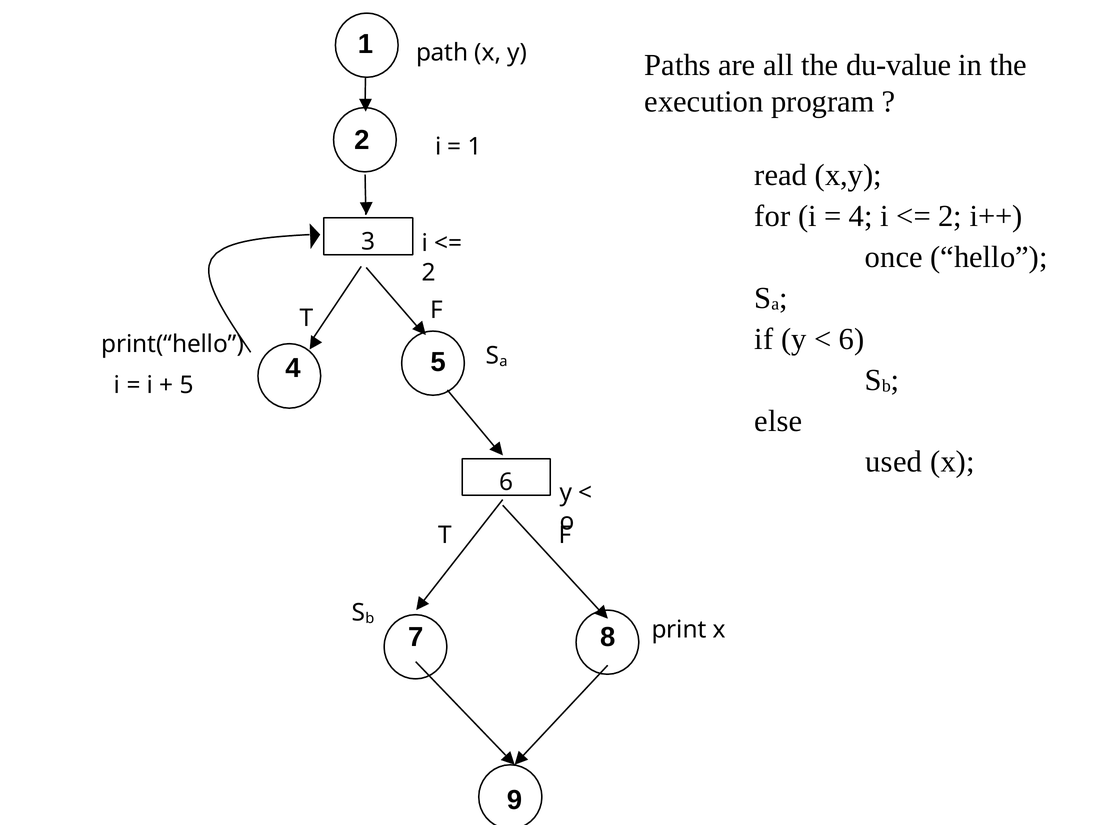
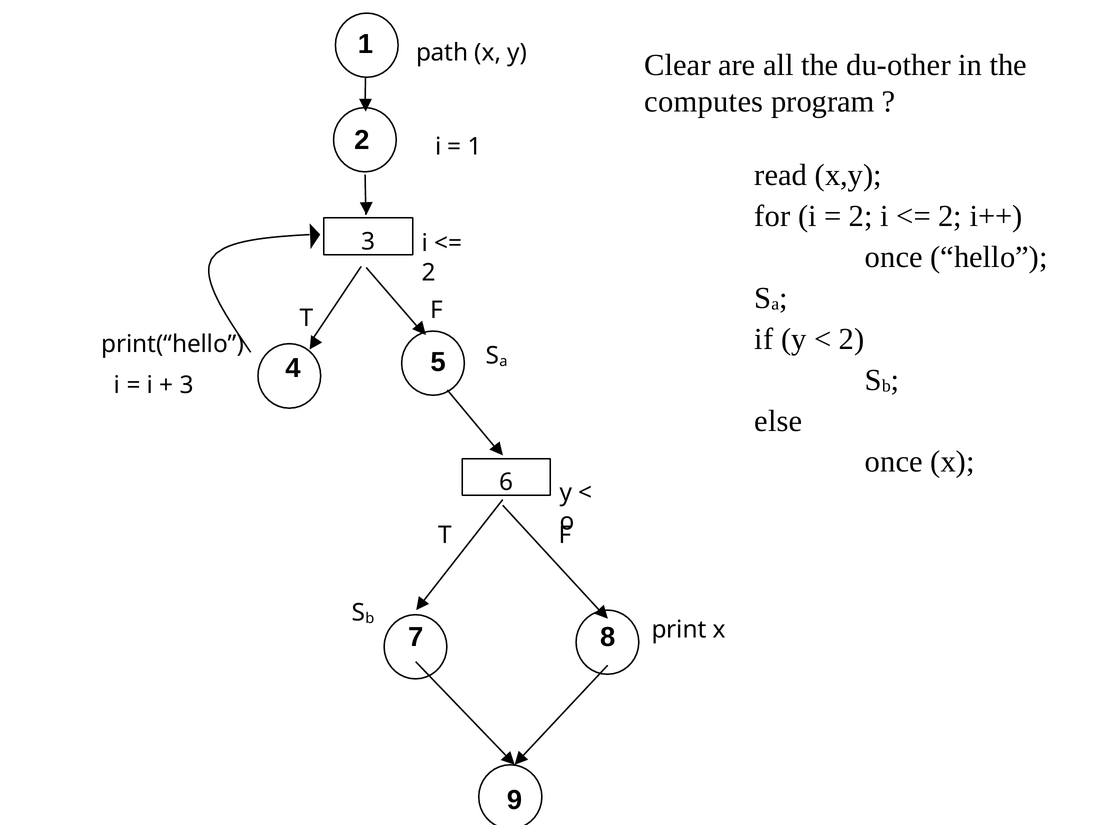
Paths: Paths -> Clear
du-value: du-value -> du-other
execution: execution -> computes
4 at (861, 216): 4 -> 2
6 at (852, 339): 6 -> 2
5 at (187, 386): 5 -> 3
used at (894, 462): used -> once
